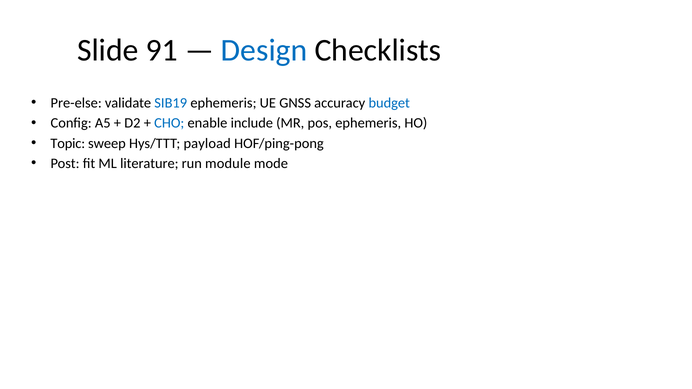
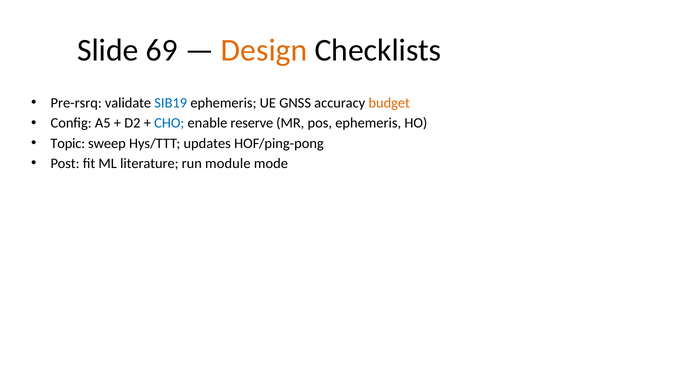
91: 91 -> 69
Design colour: blue -> orange
Pre-else: Pre-else -> Pre-rsrq
budget colour: blue -> orange
include: include -> reserve
payload: payload -> updates
